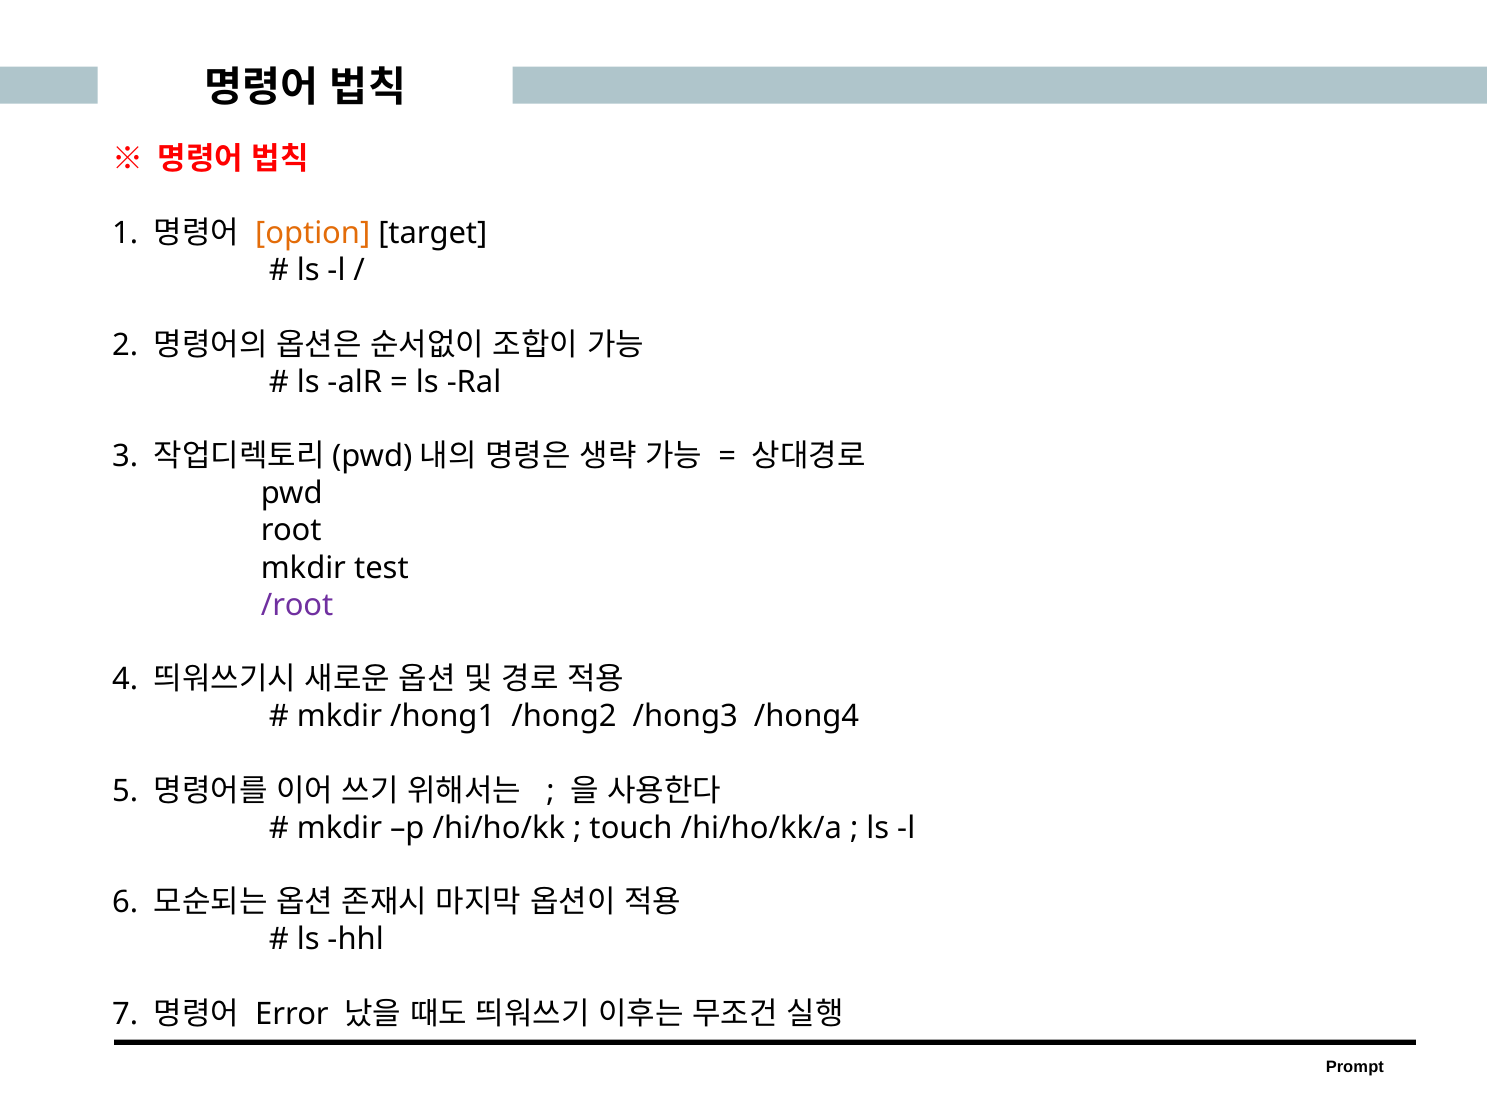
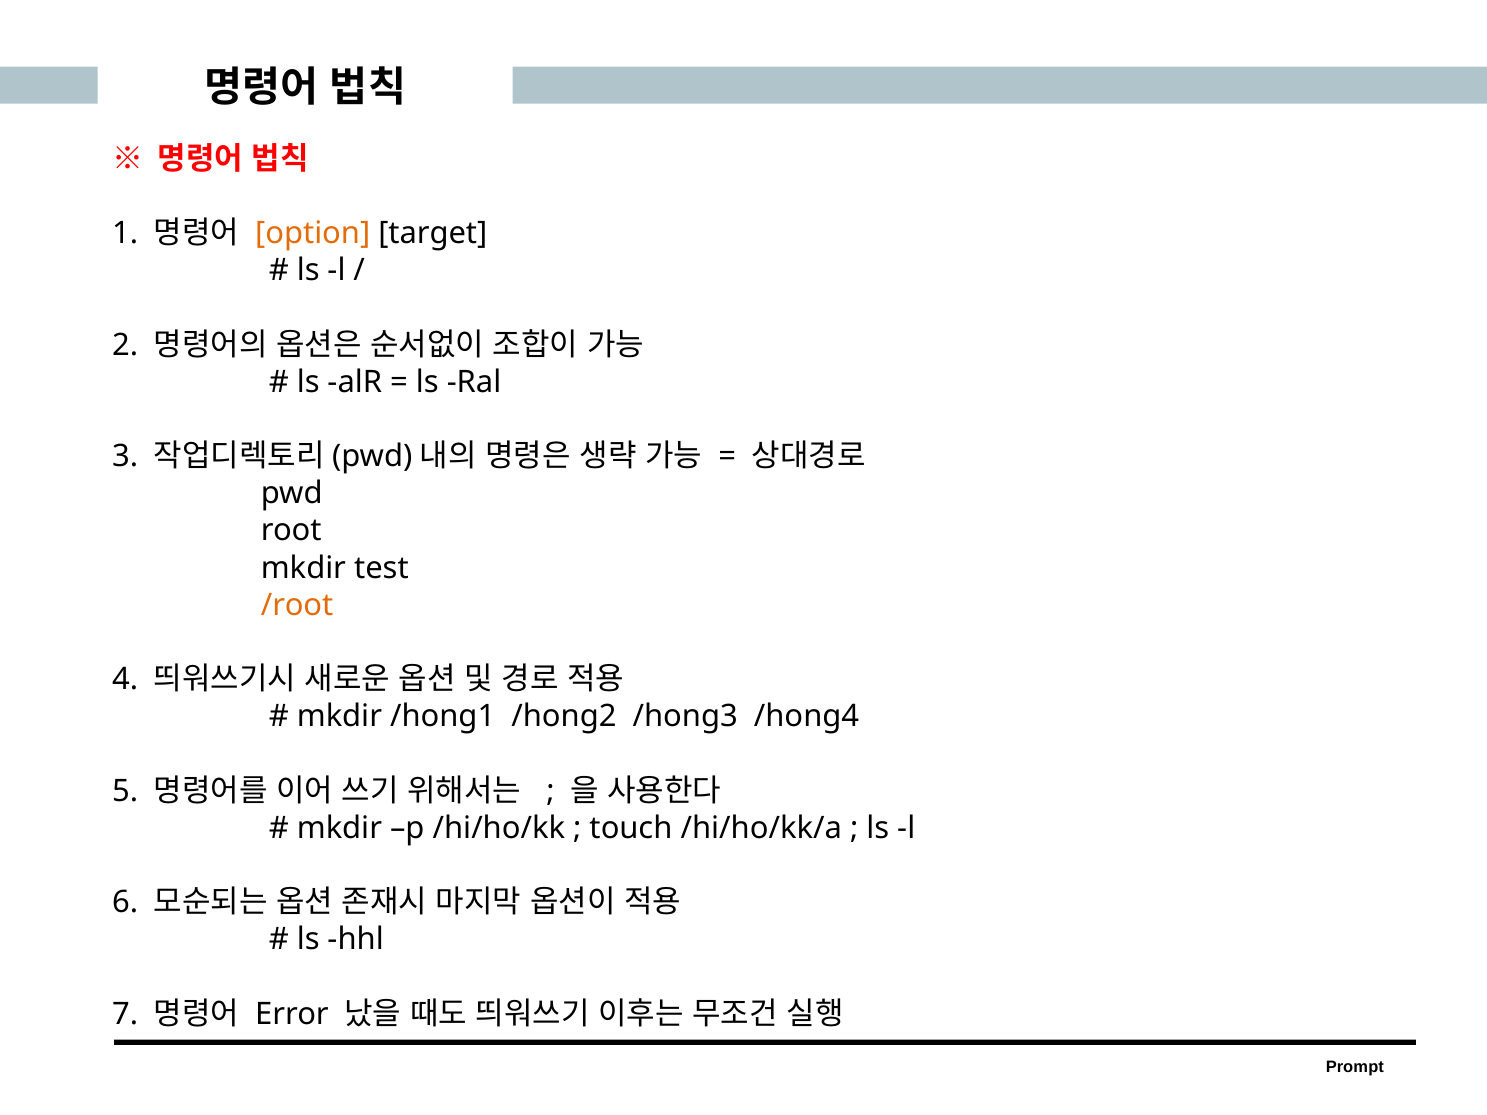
/root colour: purple -> orange
